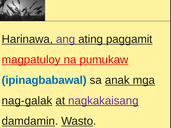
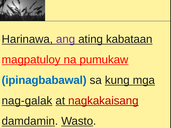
paggamit: paggamit -> kabataan
anak: anak -> kung
nagkakaisang colour: purple -> red
